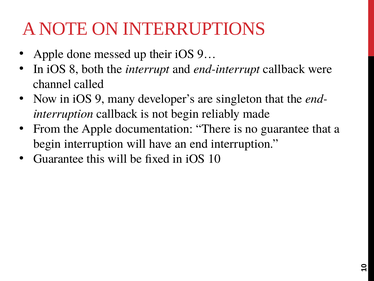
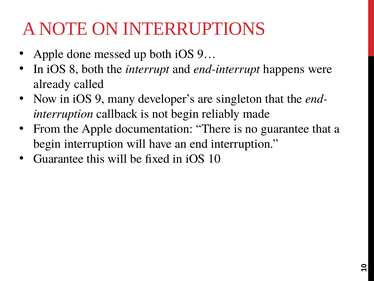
up their: their -> both
end-interrupt callback: callback -> happens
channel: channel -> already
